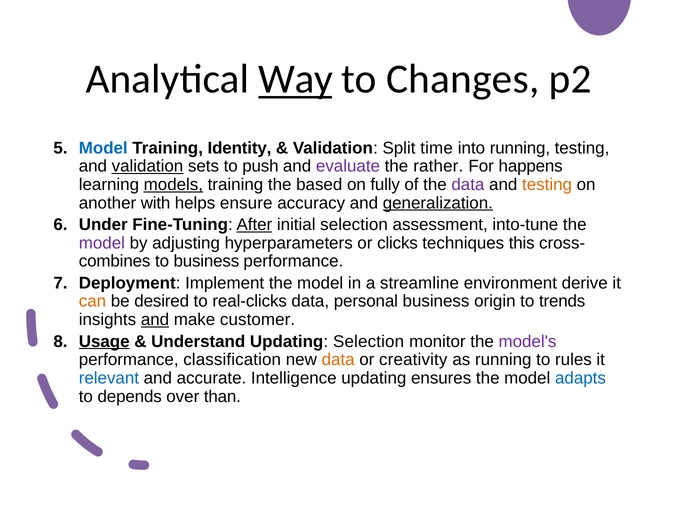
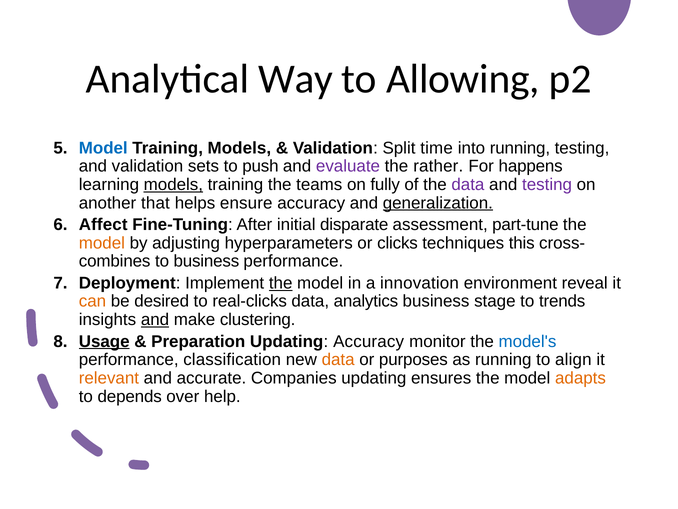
Way underline: present -> none
Changes: Changes -> Allowing
Training Identity: Identity -> Models
validation at (147, 166) underline: present -> none
based: based -> teams
testing at (547, 184) colour: orange -> purple
with: with -> that
Under: Under -> Affect
After underline: present -> none
initial selection: selection -> disparate
into-tune: into-tune -> part-tune
model at (102, 243) colour: purple -> orange
the at (281, 283) underline: none -> present
streamline: streamline -> innovation
derive: derive -> reveal
personal: personal -> analytics
origin: origin -> stage
customer: customer -> clustering
Understand: Understand -> Preparation
Updating Selection: Selection -> Accuracy
model's colour: purple -> blue
creativity: creativity -> purposes
rules: rules -> align
relevant colour: blue -> orange
Intelligence: Intelligence -> Companies
adapts colour: blue -> orange
than: than -> help
